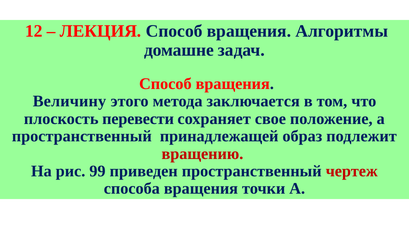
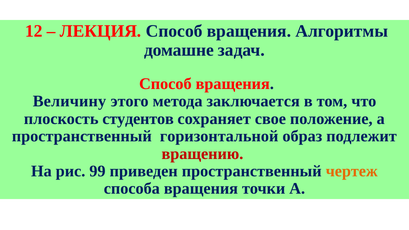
перевести: перевести -> студентов
принадлежащей: принадлежащей -> горизонтальной
чертеж colour: red -> orange
